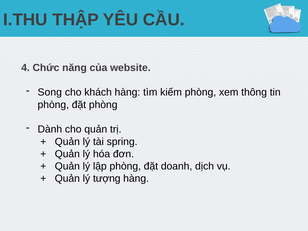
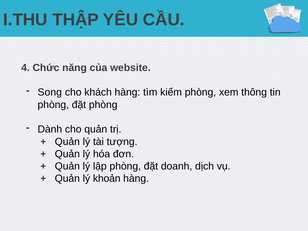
spring: spring -> tượng
tượng: tượng -> khoản
